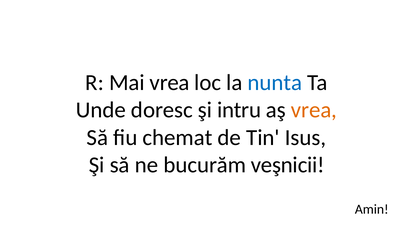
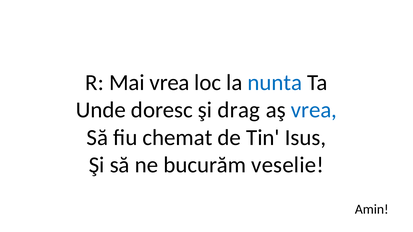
intru: intru -> drag
vrea at (314, 110) colour: orange -> blue
veşnicii: veşnicii -> veselie
